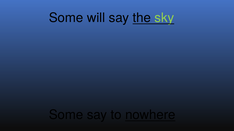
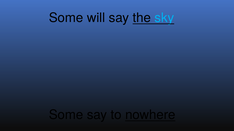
sky colour: light green -> light blue
